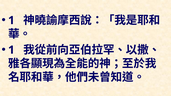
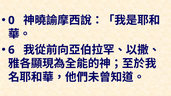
1 at (11, 20): 1 -> 0
1 at (11, 50): 1 -> 6
